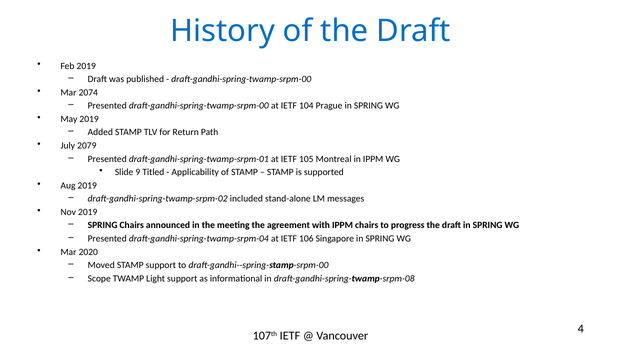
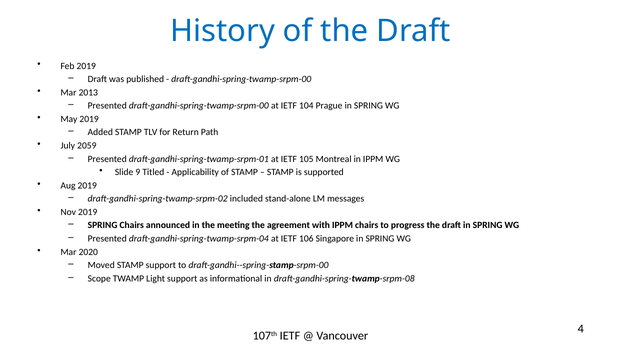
2074: 2074 -> 2013
2079: 2079 -> 2059
